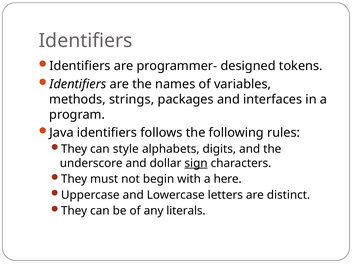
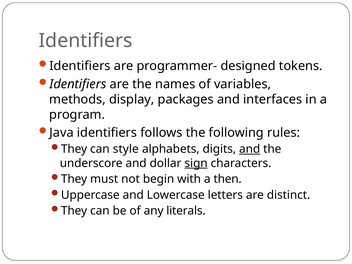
strings: strings -> display
and at (250, 149) underline: none -> present
here: here -> then
